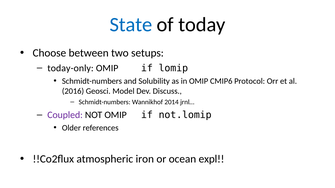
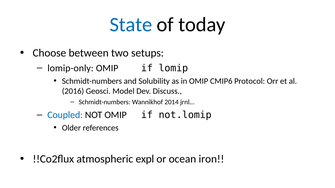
today-only: today-only -> lomip-only
Coupled colour: purple -> blue
iron: iron -> expl
expl: expl -> iron
